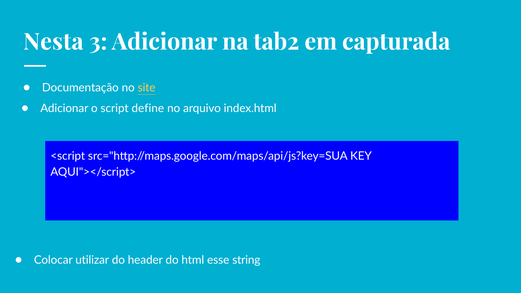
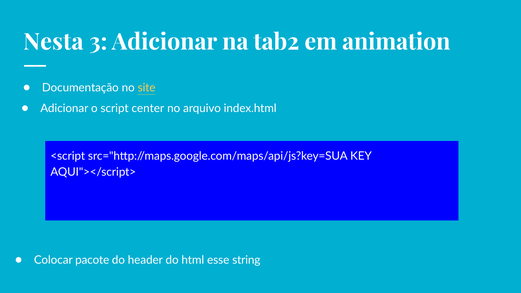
capturada: capturada -> animation
define: define -> center
utilizar: utilizar -> pacote
